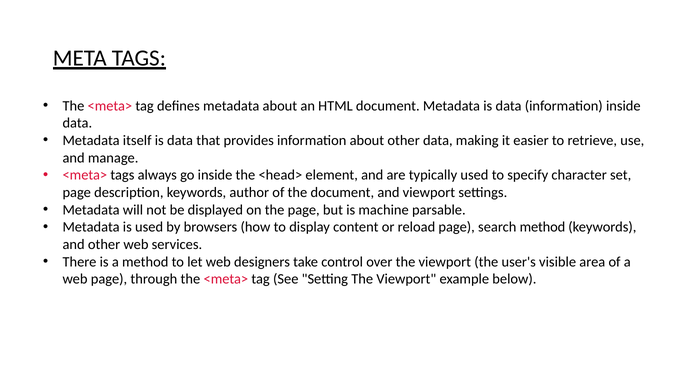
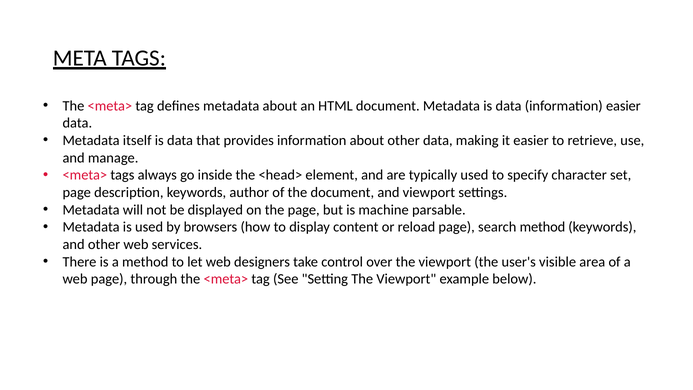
information inside: inside -> easier
